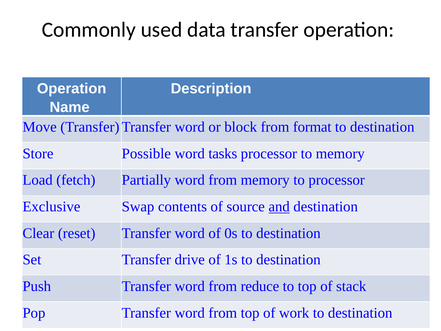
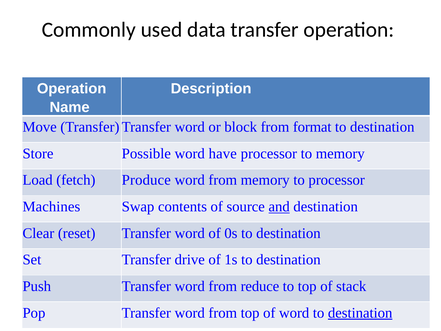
tasks: tasks -> have
Partially: Partially -> Produce
Exclusive: Exclusive -> Machines
of work: work -> word
destination at (360, 313) underline: none -> present
